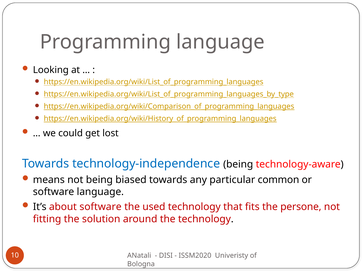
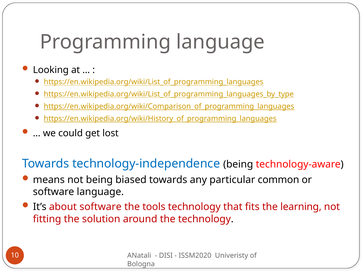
used: used -> tools
persone: persone -> learning
